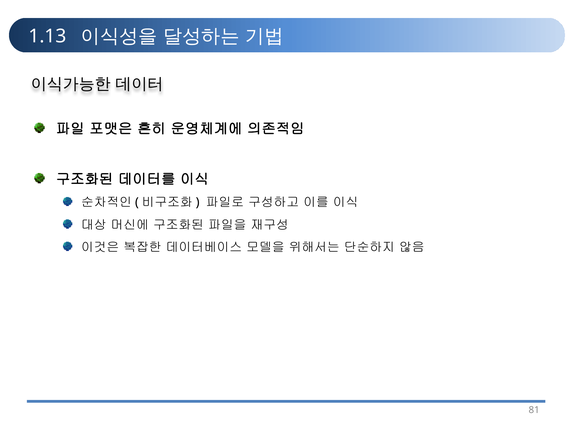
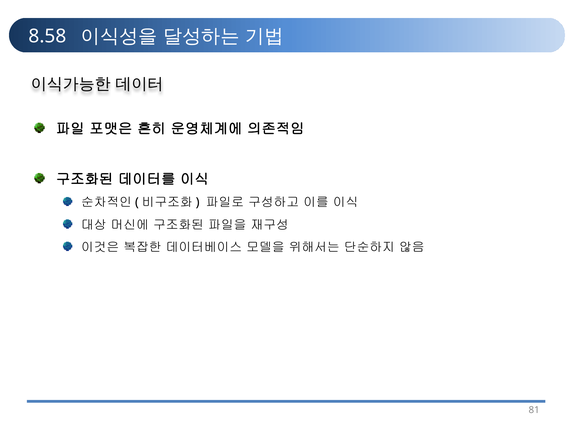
1.13: 1.13 -> 8.58
